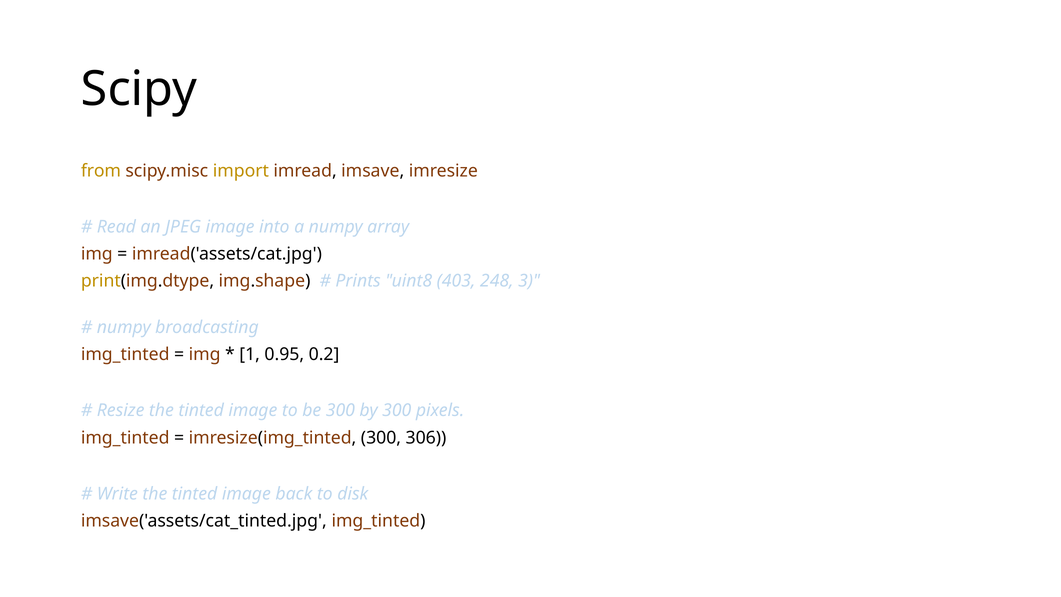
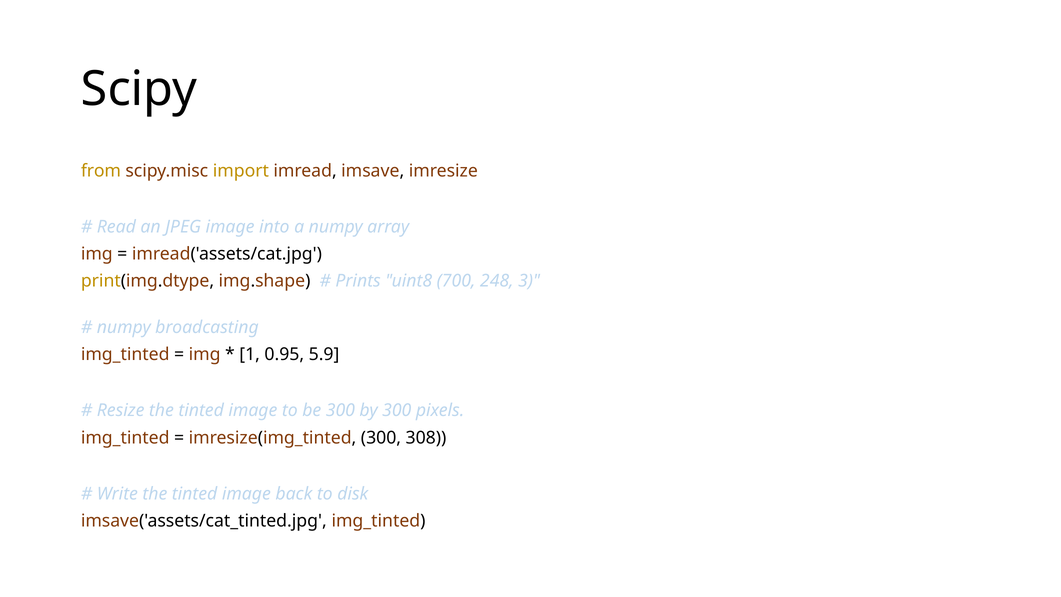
403: 403 -> 700
0.2: 0.2 -> 5.9
306: 306 -> 308
